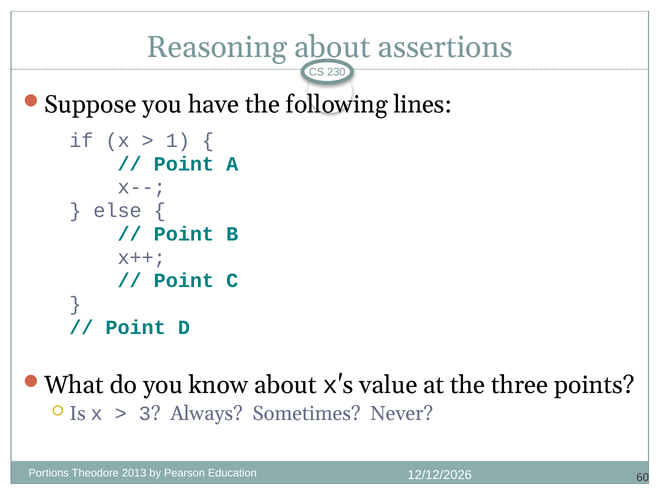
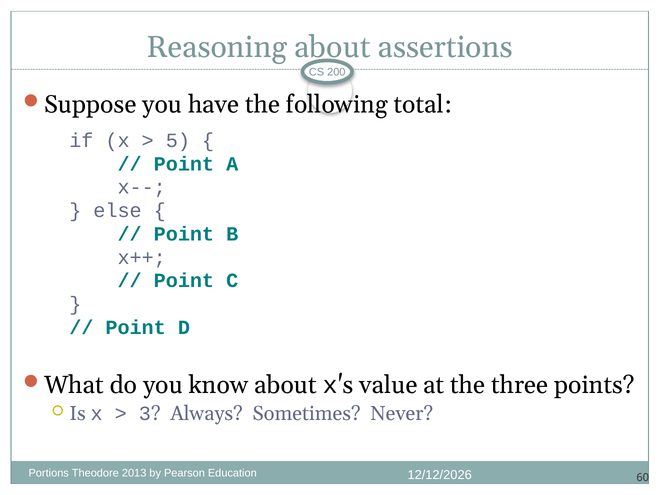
230: 230 -> 200
lines: lines -> total
1: 1 -> 5
